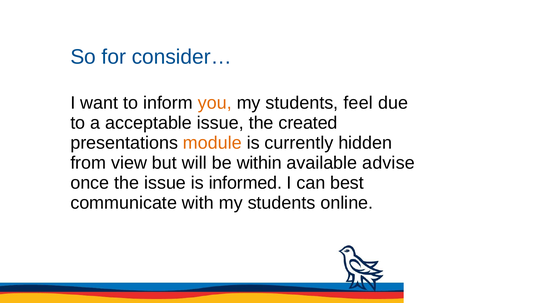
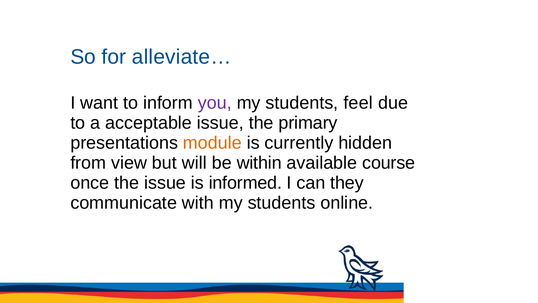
consider…: consider… -> alleviate…
you colour: orange -> purple
created: created -> primary
advise: advise -> course
best: best -> they
